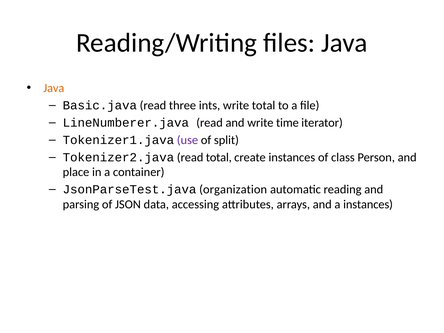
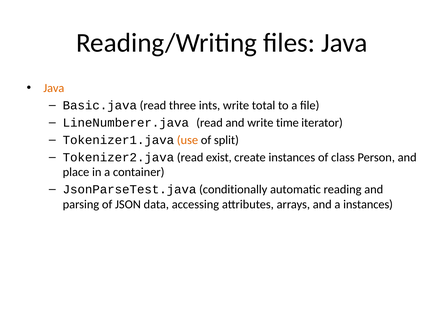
use colour: purple -> orange
read total: total -> exist
organization: organization -> conditionally
